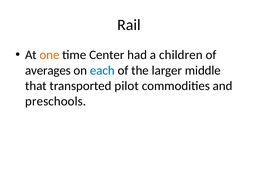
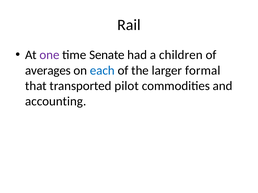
one colour: orange -> purple
Center: Center -> Senate
middle: middle -> formal
preschools: preschools -> accounting
